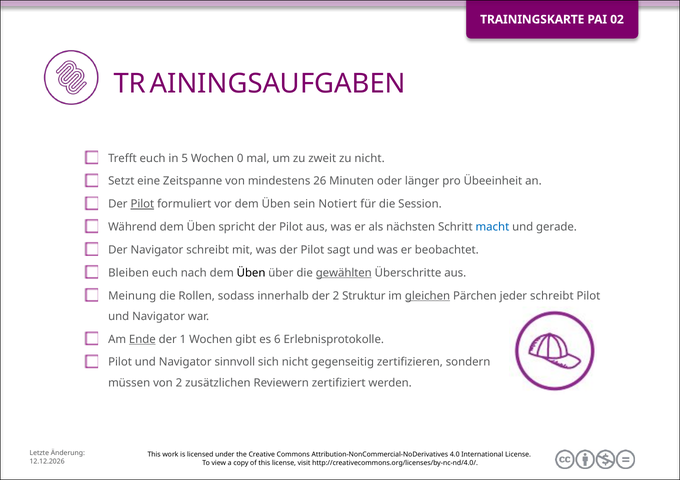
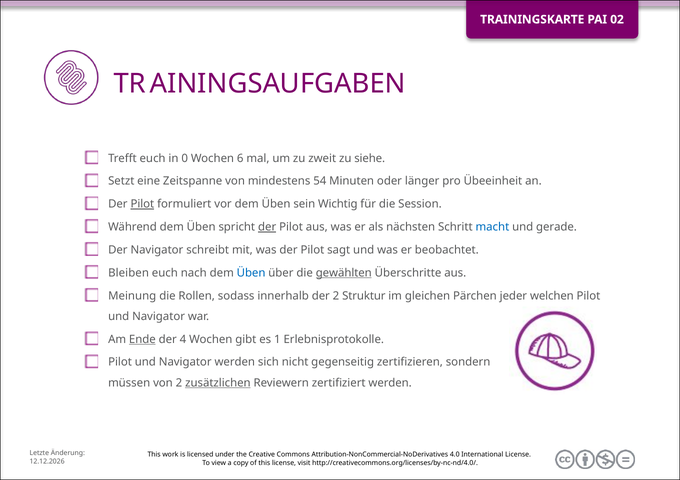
5: 5 -> 0
0: 0 -> 6
zu nicht: nicht -> siehe
26: 26 -> 54
Notiert: Notiert -> Wichtig
der at (267, 227) underline: none -> present
Üben at (251, 272) colour: black -> blue
gleichen underline: present -> none
jeder schreibt: schreibt -> welchen
1: 1 -> 4
6: 6 -> 1
Navigator sinnvoll: sinnvoll -> werden
zusätzlichen underline: none -> present
